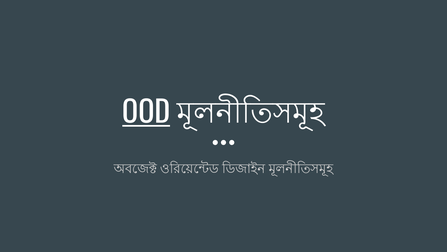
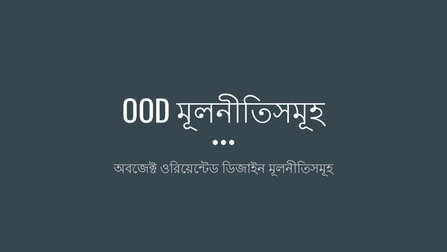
OOD underline: present -> none
